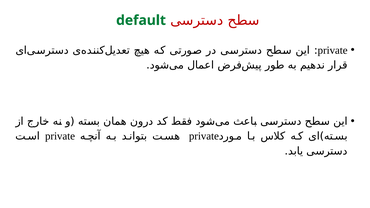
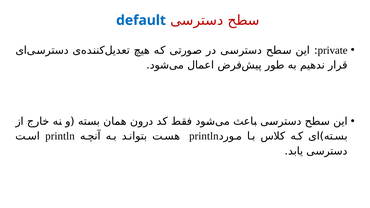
default colour: green -> blue
private at (60, 136): private -> println
private at (204, 136): private -> println
